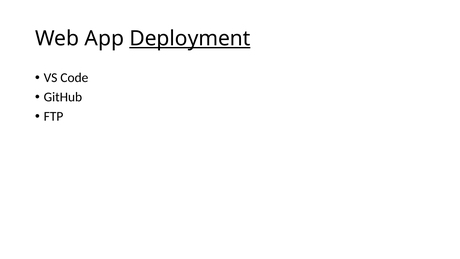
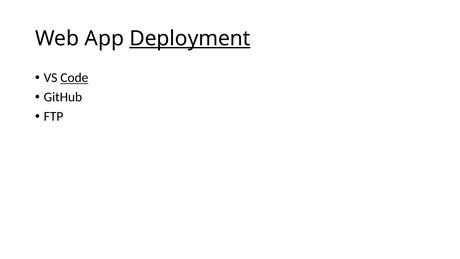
Code underline: none -> present
